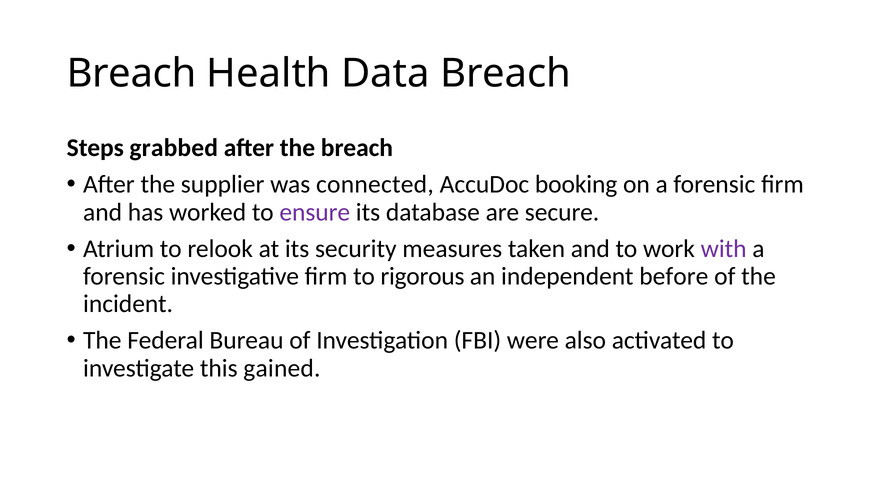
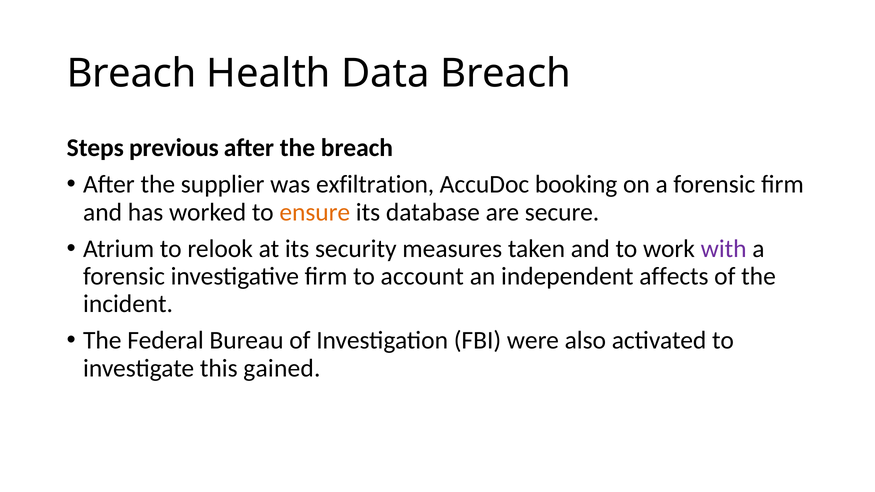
grabbed: grabbed -> previous
connected: connected -> exfiltration
ensure colour: purple -> orange
rigorous: rigorous -> account
before: before -> affects
